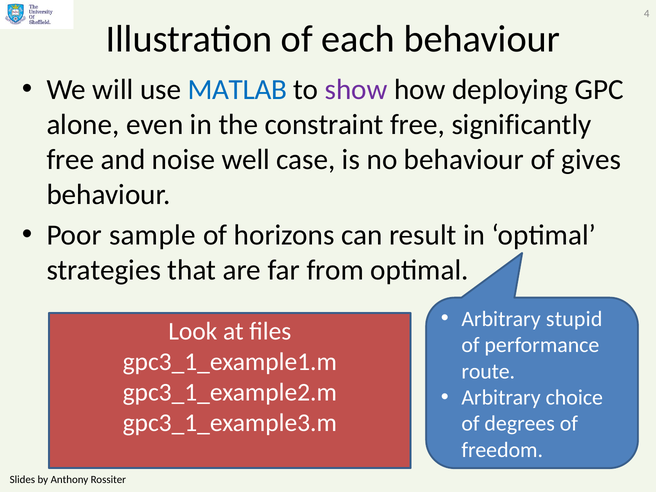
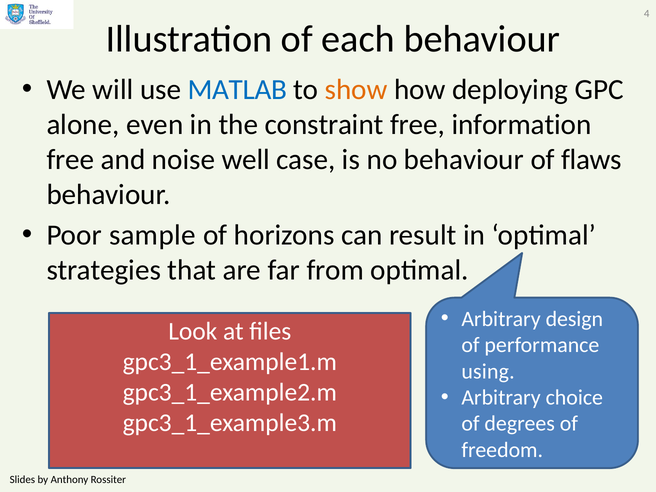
show colour: purple -> orange
significantly: significantly -> information
gives: gives -> flaws
stupid: stupid -> design
route: route -> using
